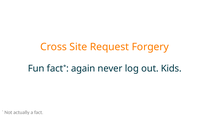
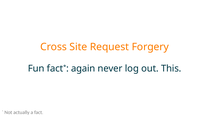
Kids: Kids -> This
